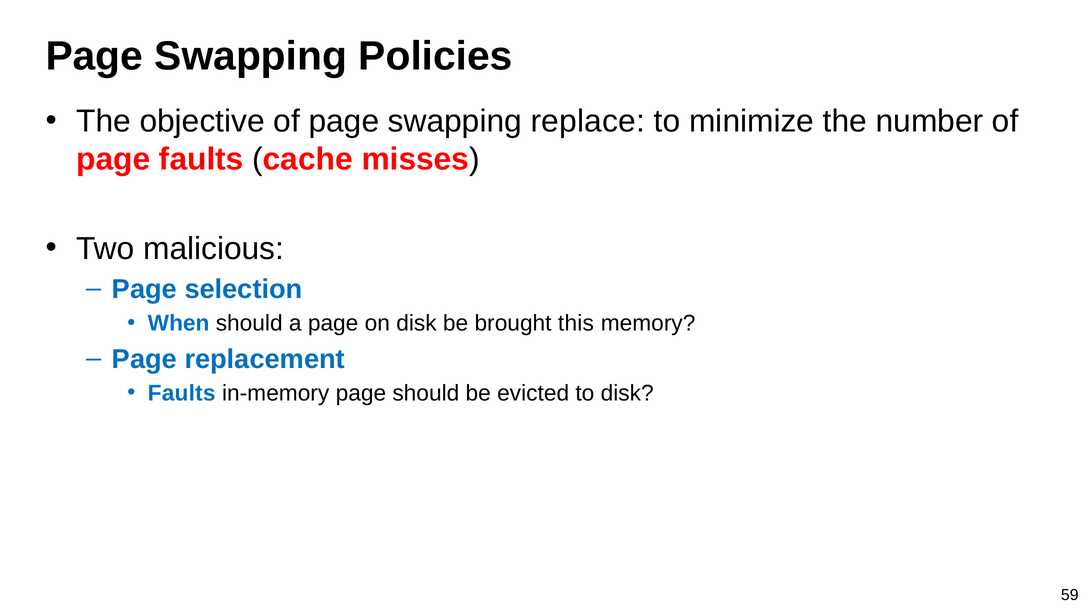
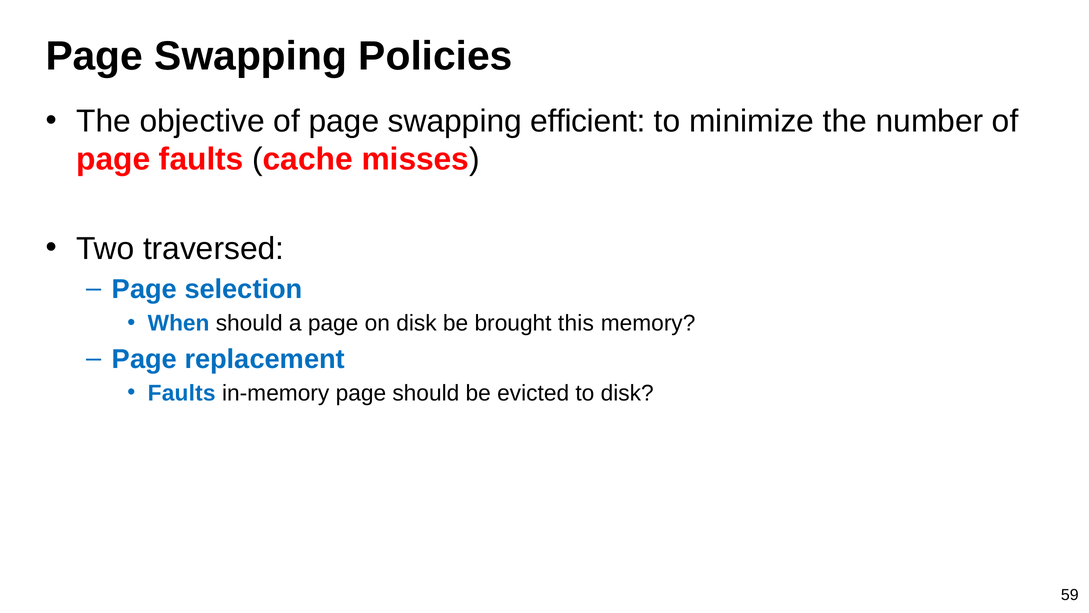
replace: replace -> efficient
malicious: malicious -> traversed
